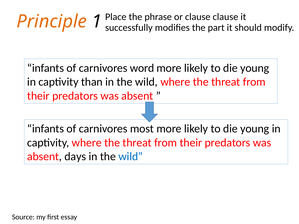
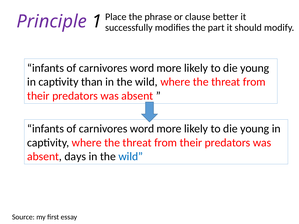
Principle colour: orange -> purple
clause clause: clause -> better
most at (142, 129): most -> word
